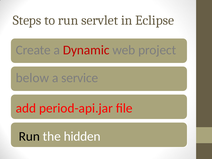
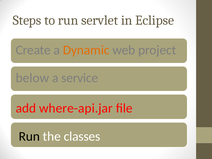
Dynamic colour: red -> orange
period-api.jar: period-api.jar -> where-api.jar
hidden: hidden -> classes
